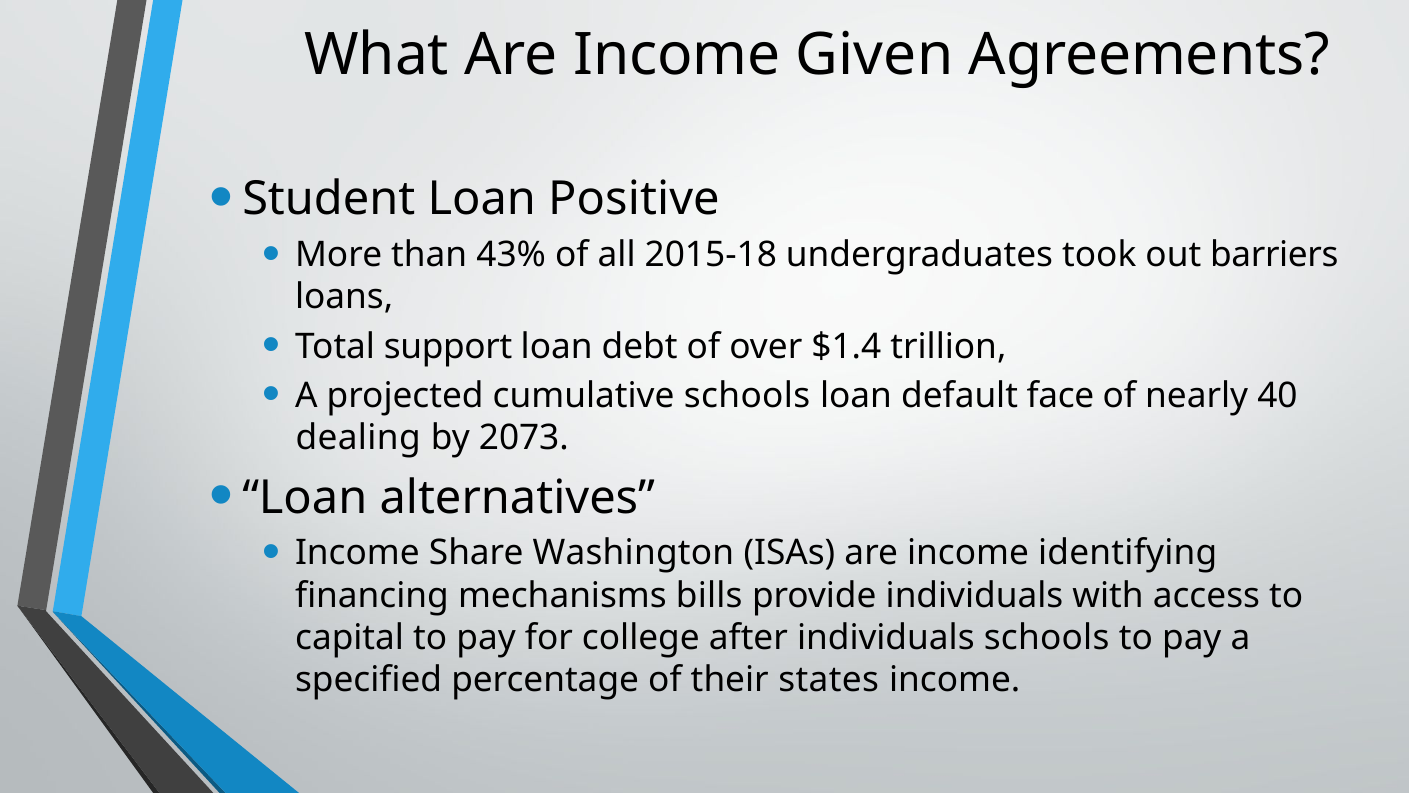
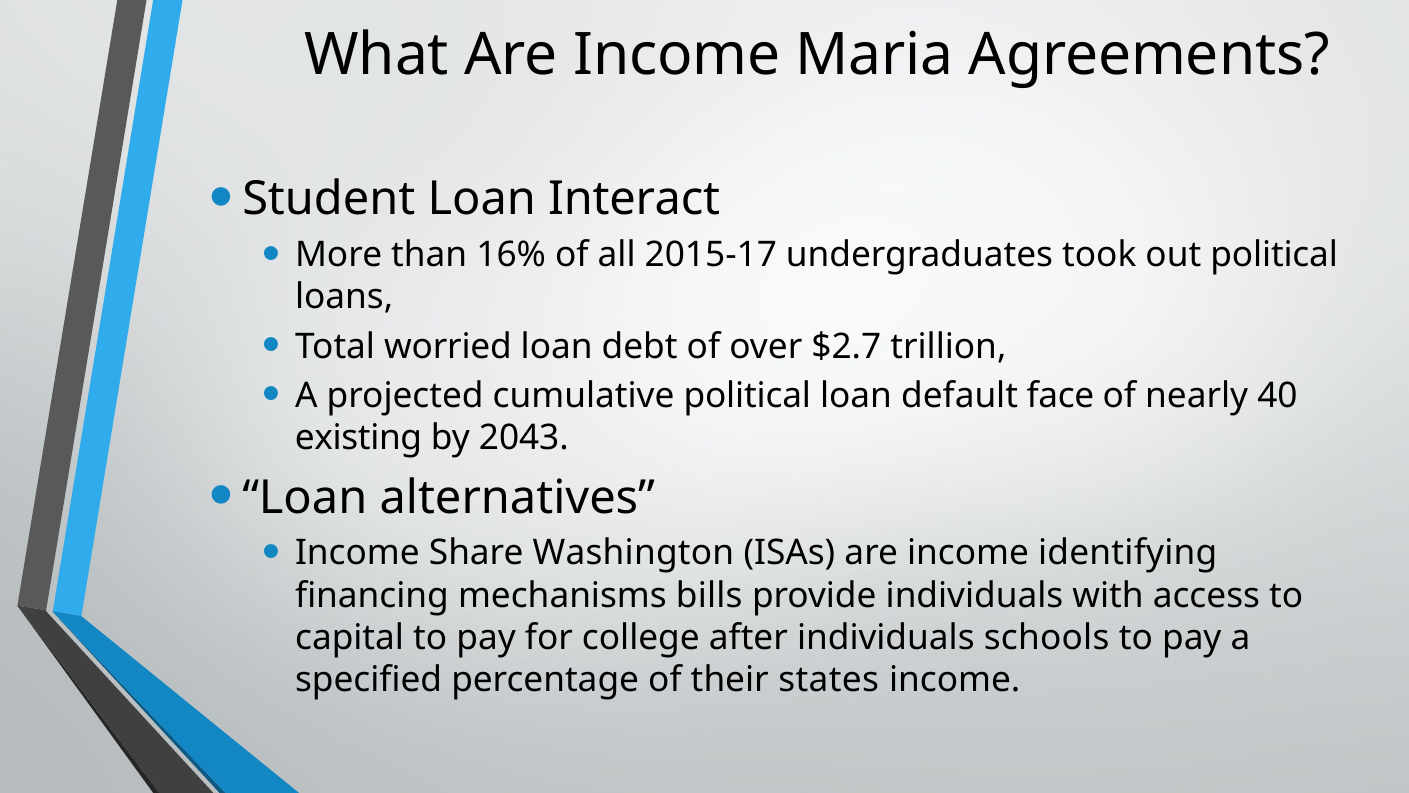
Given: Given -> Maria
Positive: Positive -> Interact
43%: 43% -> 16%
2015-18: 2015-18 -> 2015-17
out barriers: barriers -> political
support: support -> worried
$1.4: $1.4 -> $2.7
cumulative schools: schools -> political
dealing: dealing -> existing
2073: 2073 -> 2043
